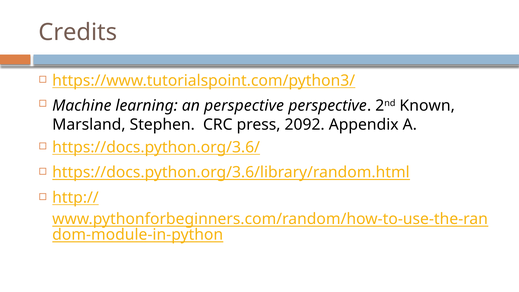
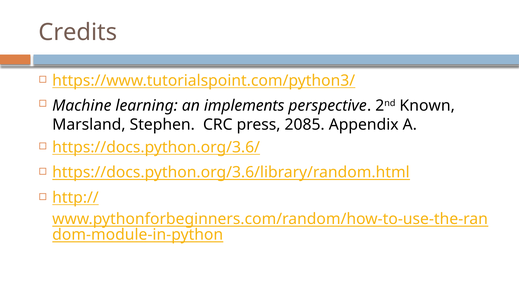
an perspective: perspective -> implements
2092: 2092 -> 2085
